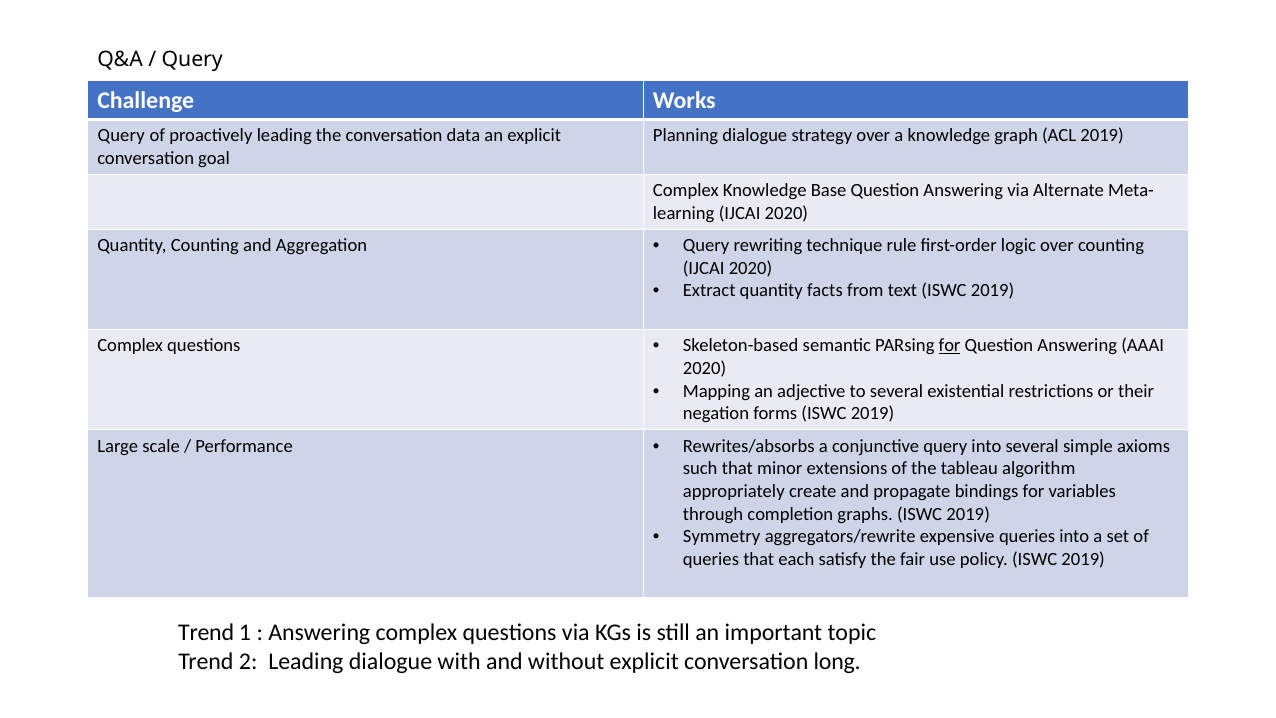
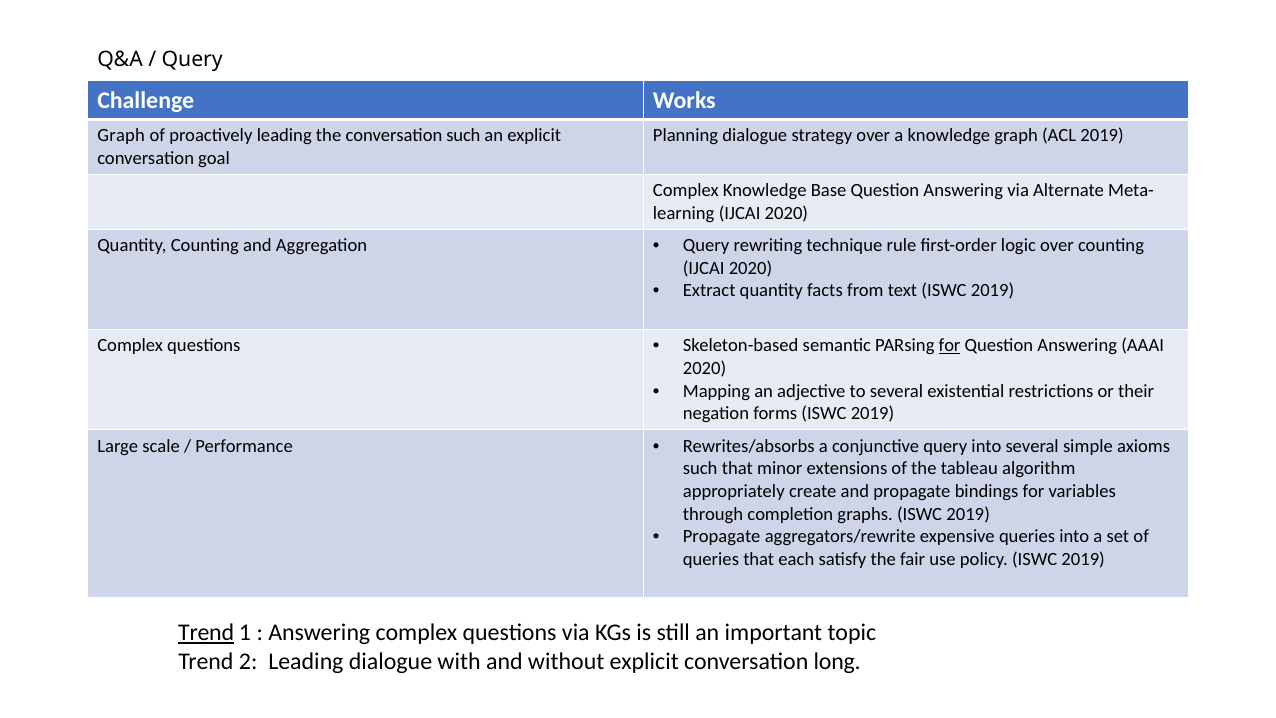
Query at (121, 136): Query -> Graph
conversation data: data -> such
Symmetry at (722, 536): Symmetry -> Propagate
Trend at (206, 633) underline: none -> present
